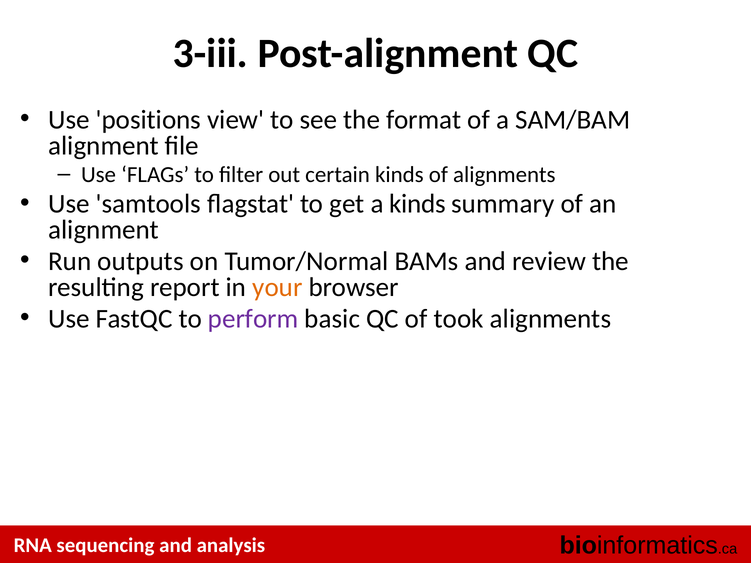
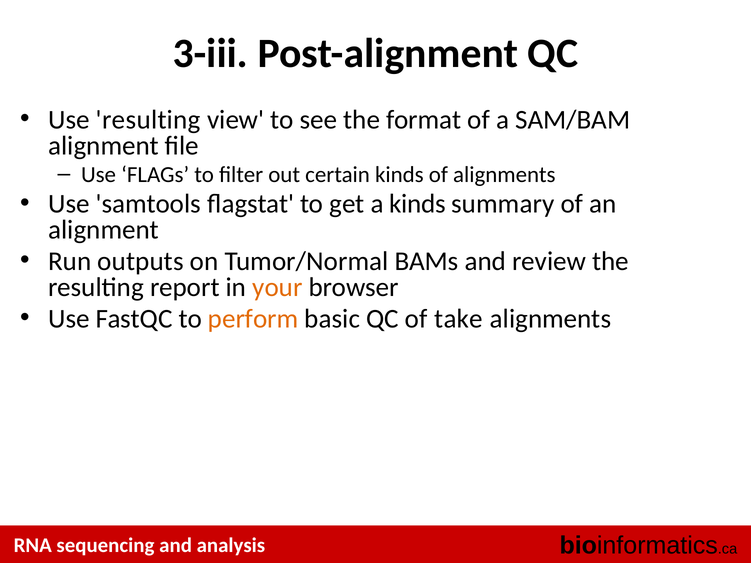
Use positions: positions -> resulting
perform colour: purple -> orange
took: took -> take
